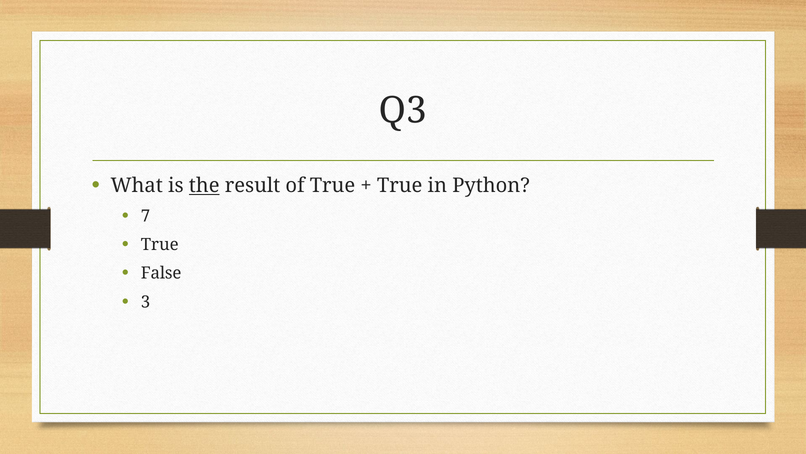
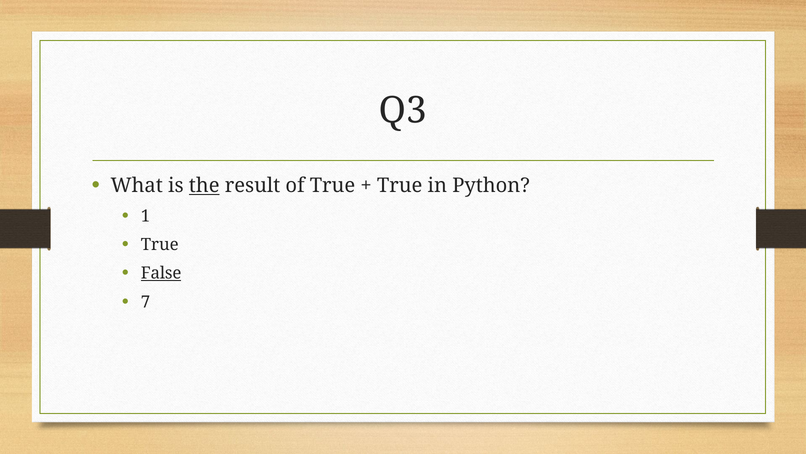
7: 7 -> 1
False underline: none -> present
3: 3 -> 7
